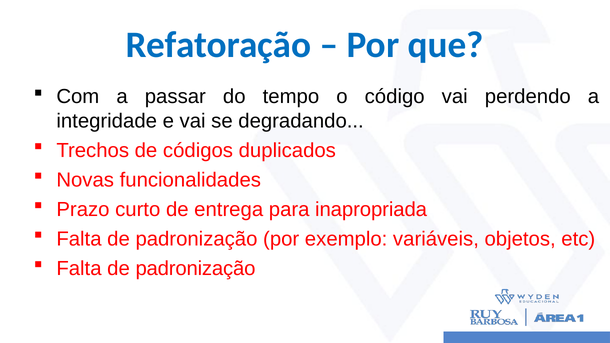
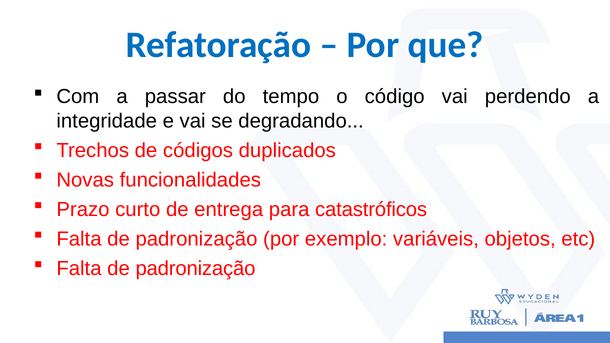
inapropriada: inapropriada -> catastróficos
